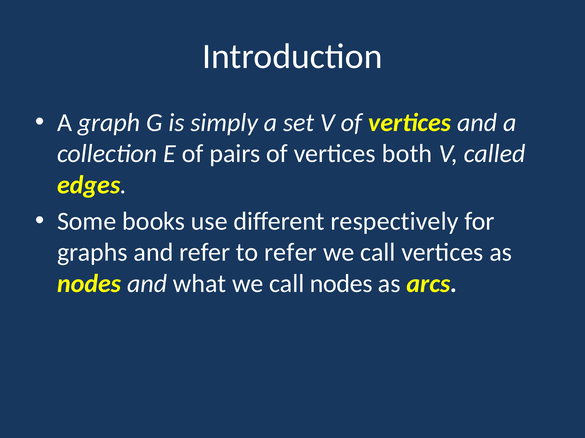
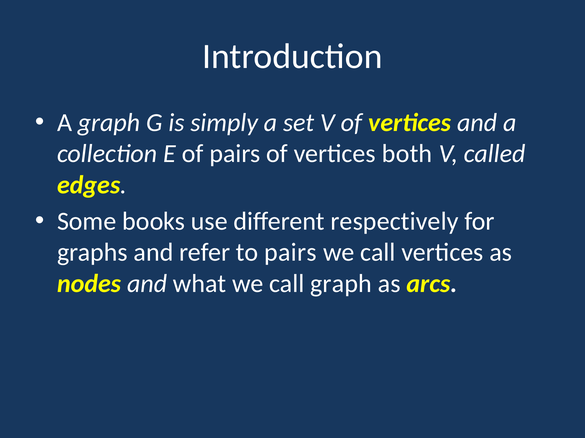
to refer: refer -> pairs
call nodes: nodes -> graph
